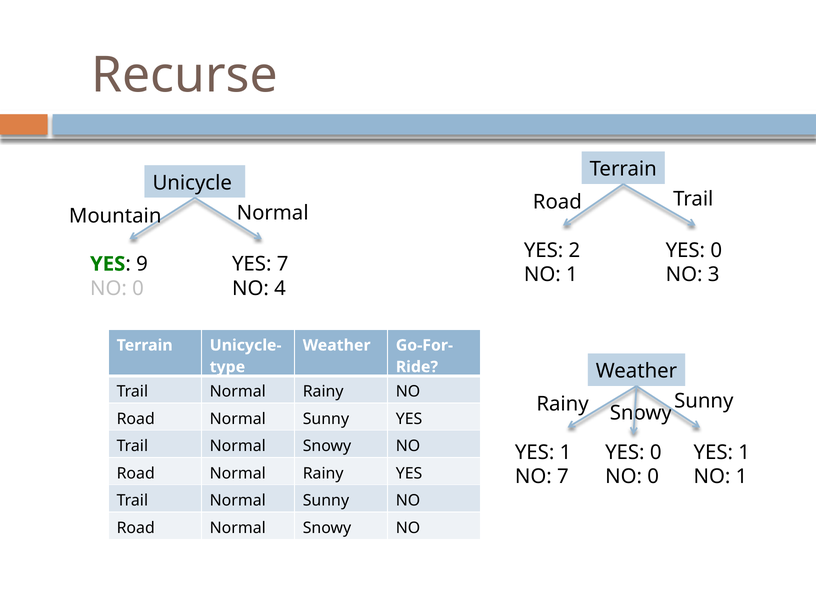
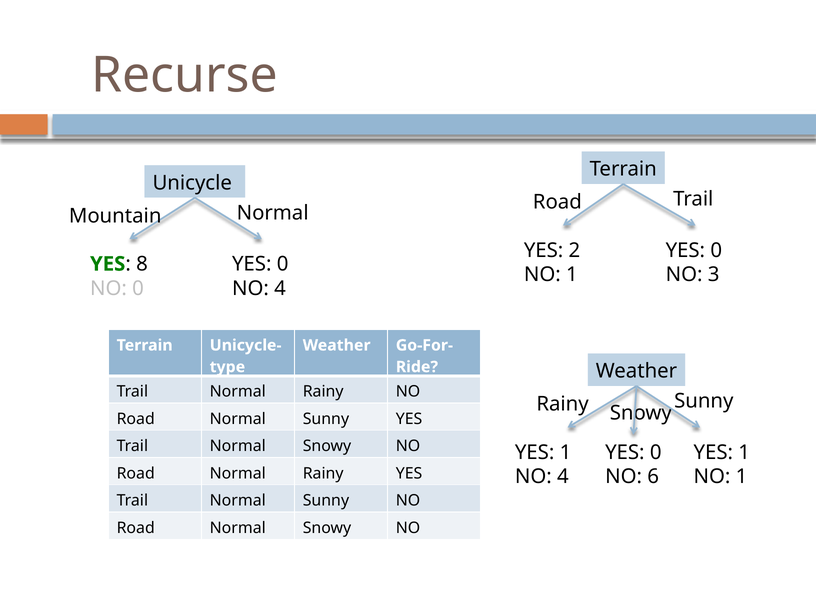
7 at (283, 264): 7 -> 0
9: 9 -> 8
7 at (563, 477): 7 -> 4
0 at (653, 477): 0 -> 6
